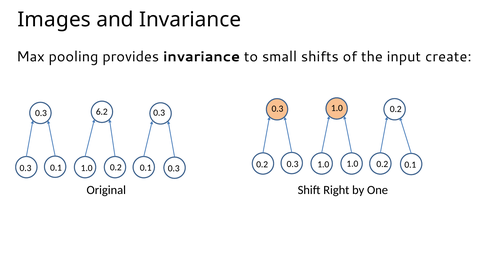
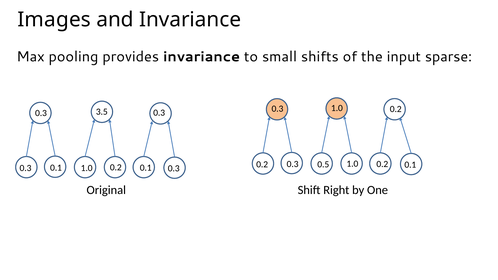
create: create -> sparse
6.2: 6.2 -> 3.5
0.2 0.3 1.0: 1.0 -> 0.5
